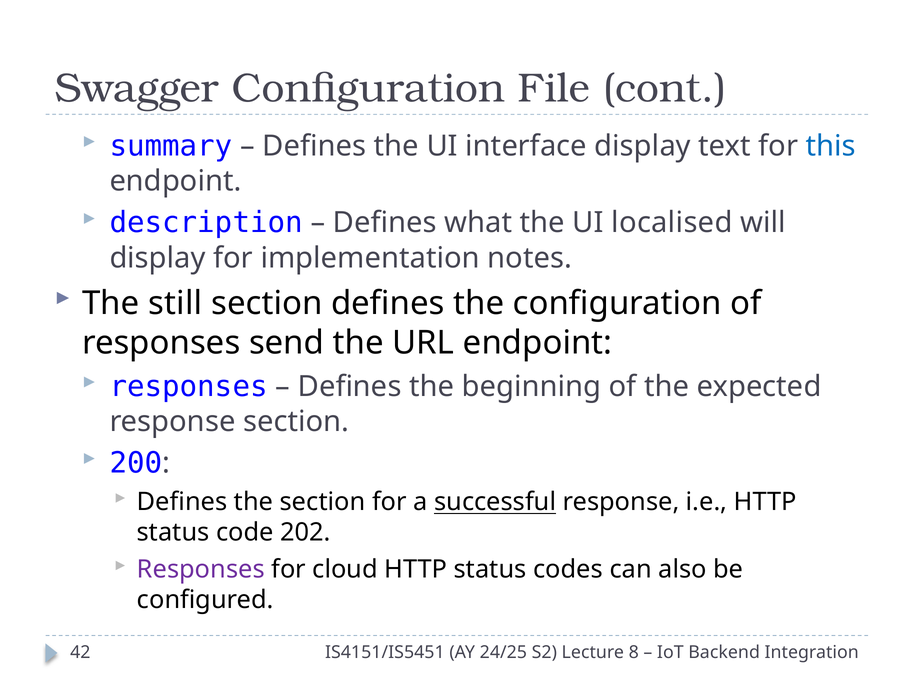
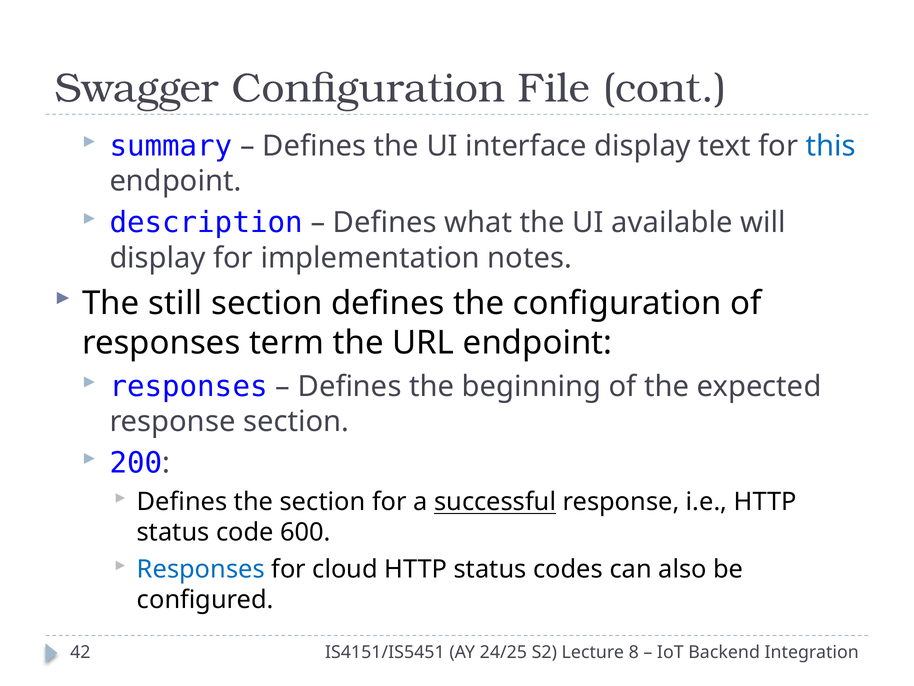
localised: localised -> available
send: send -> term
202: 202 -> 600
Responses at (201, 569) colour: purple -> blue
